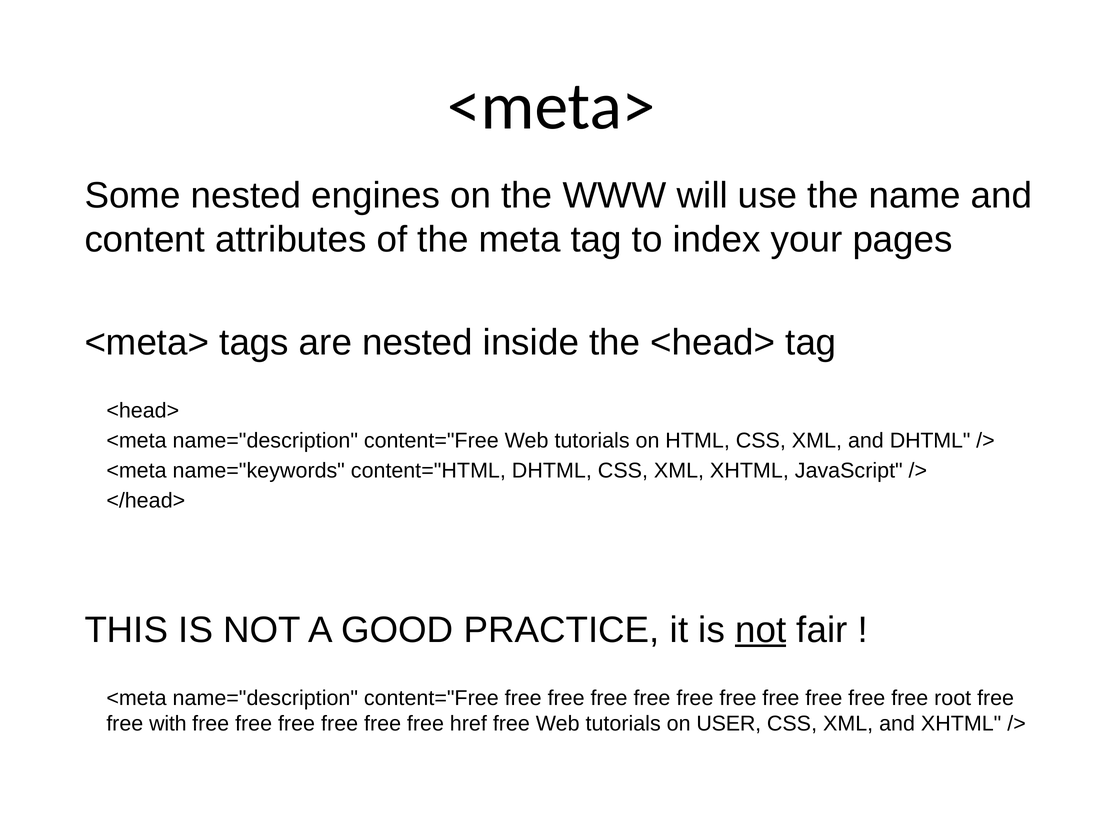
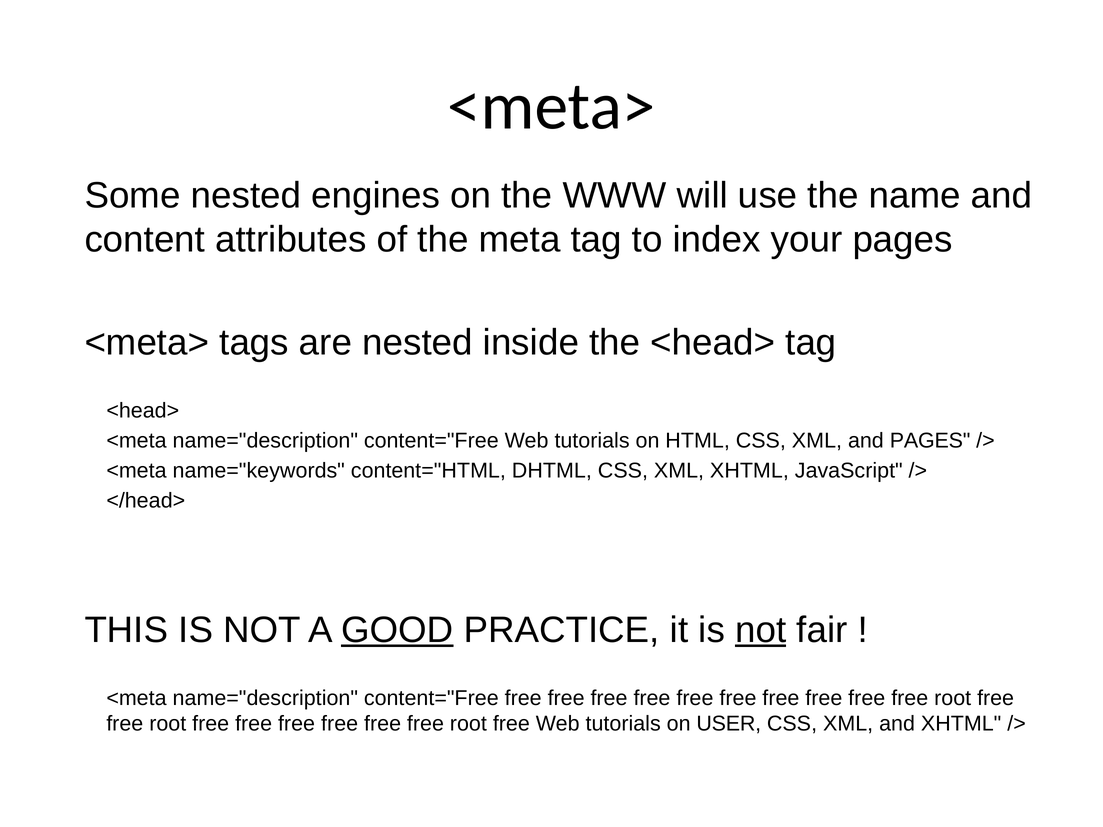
and DHTML: DHTML -> PAGES
GOOD underline: none -> present
with at (168, 724): with -> root
href at (468, 724): href -> root
